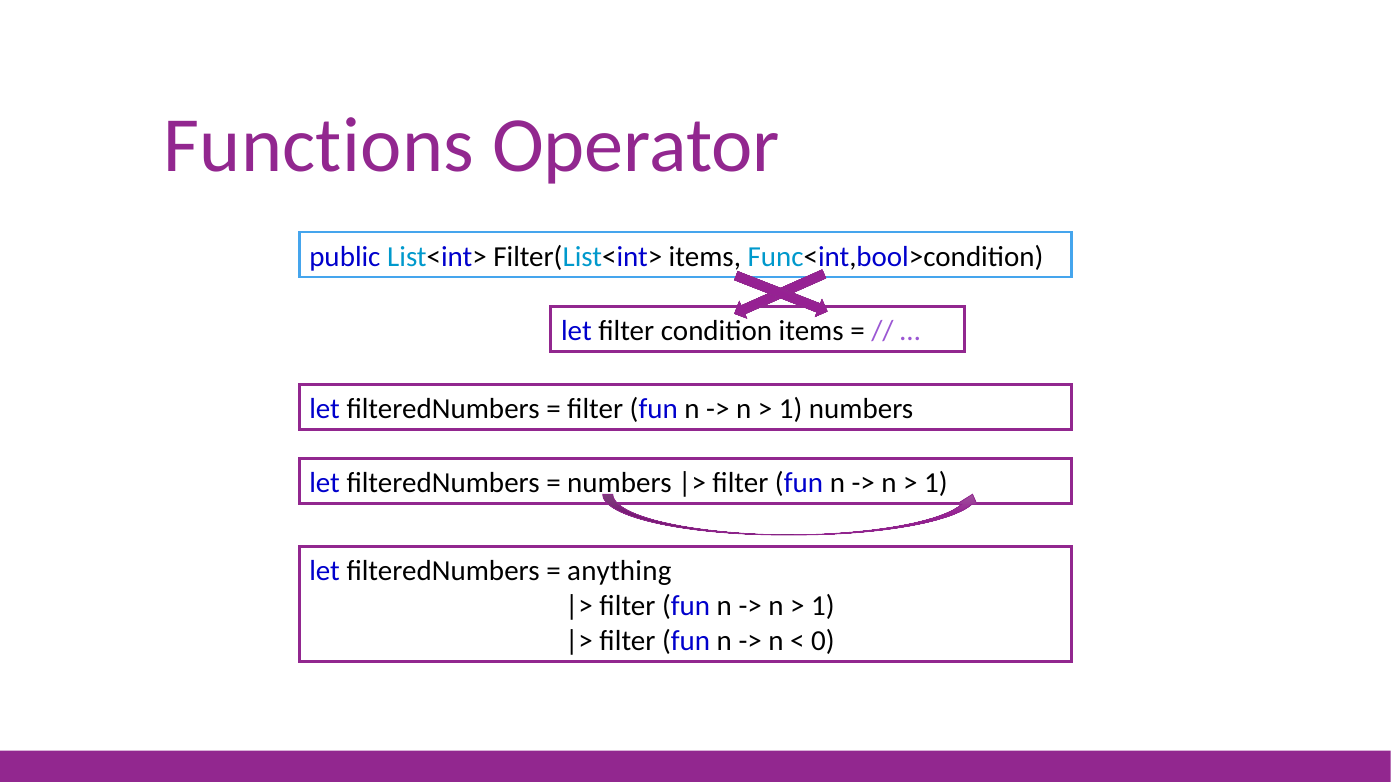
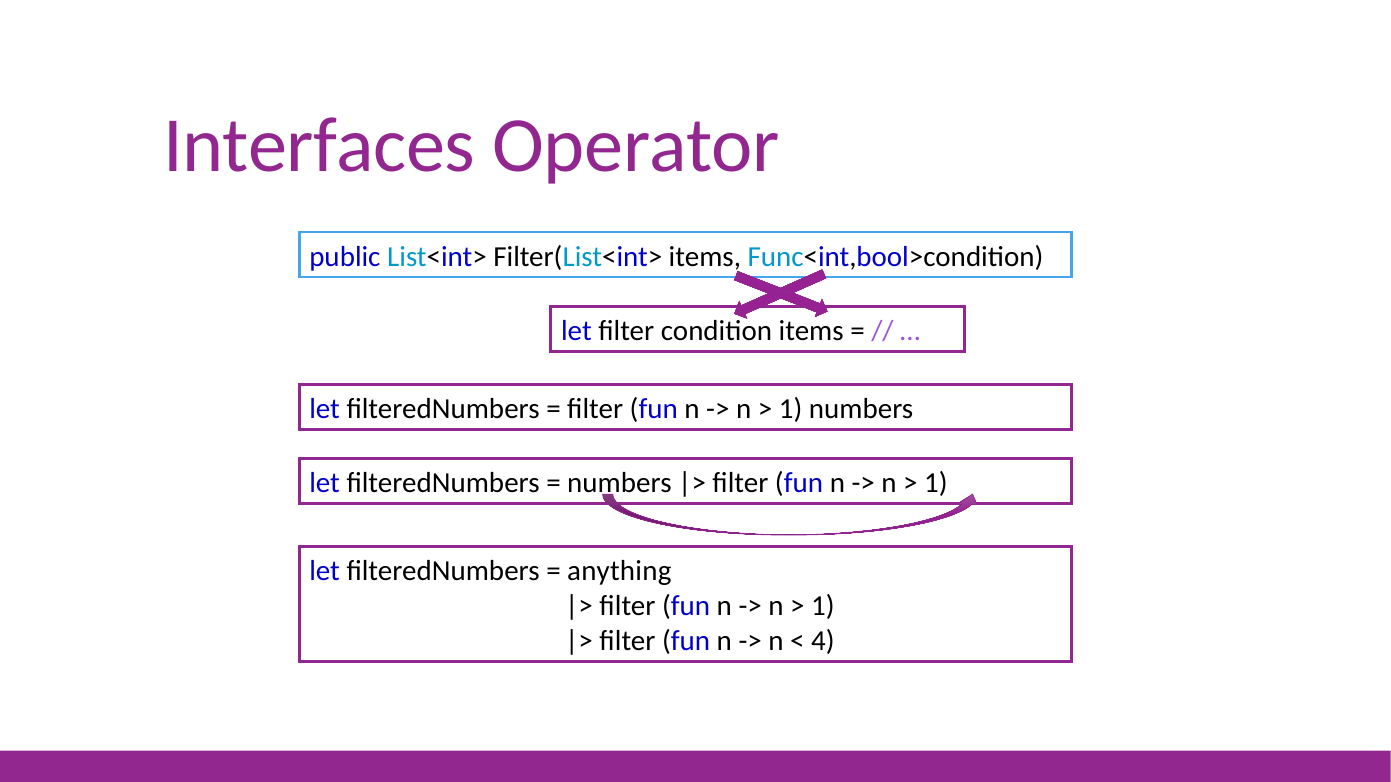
Functions: Functions -> Interfaces
0: 0 -> 4
